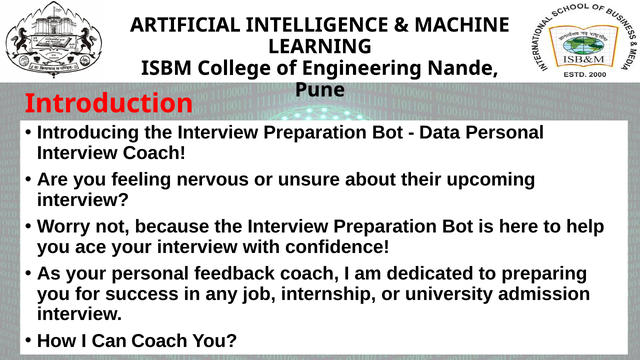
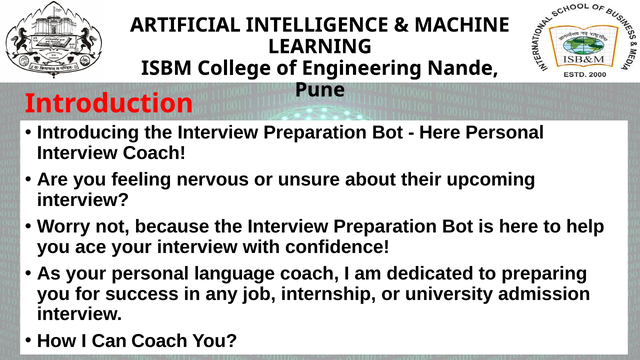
Data at (440, 133): Data -> Here
feedback: feedback -> language
